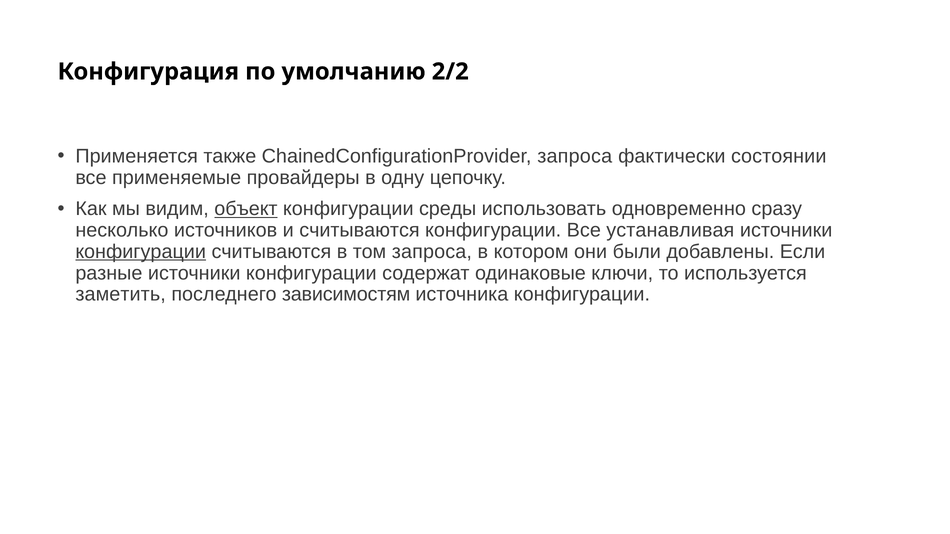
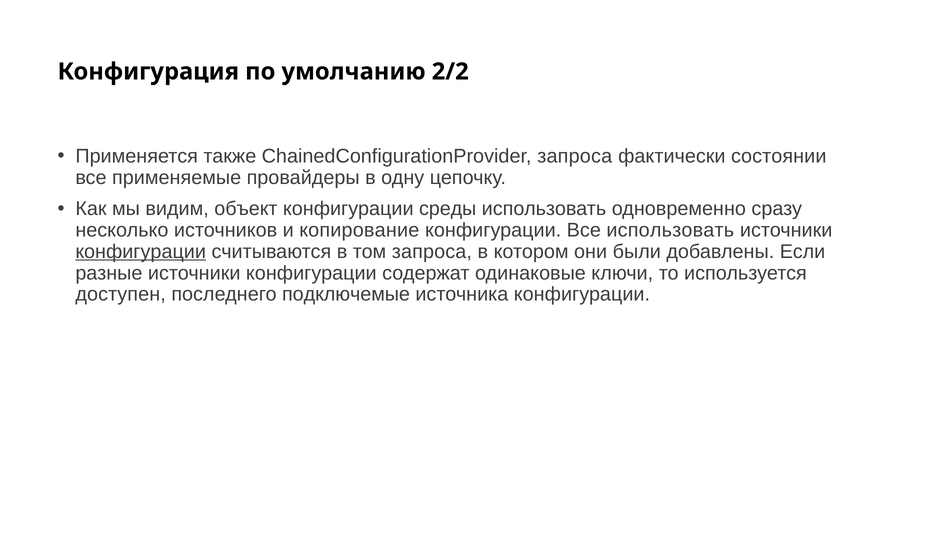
объект underline: present -> none
и считываются: считываются -> копирование
Все устанавливая: устанавливая -> использовать
заметить: заметить -> доступен
зависимостям: зависимостям -> подключемые
